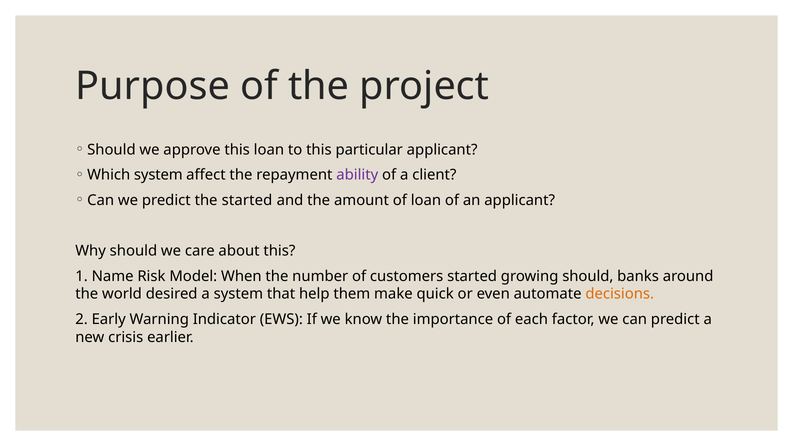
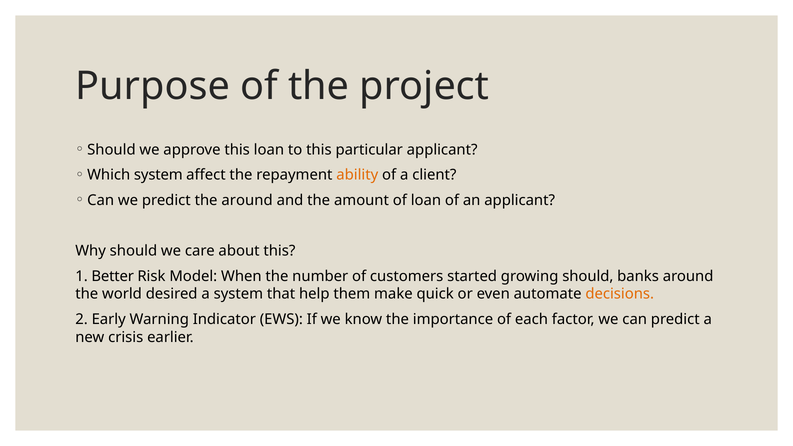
ability colour: purple -> orange
the started: started -> around
Name: Name -> Better
